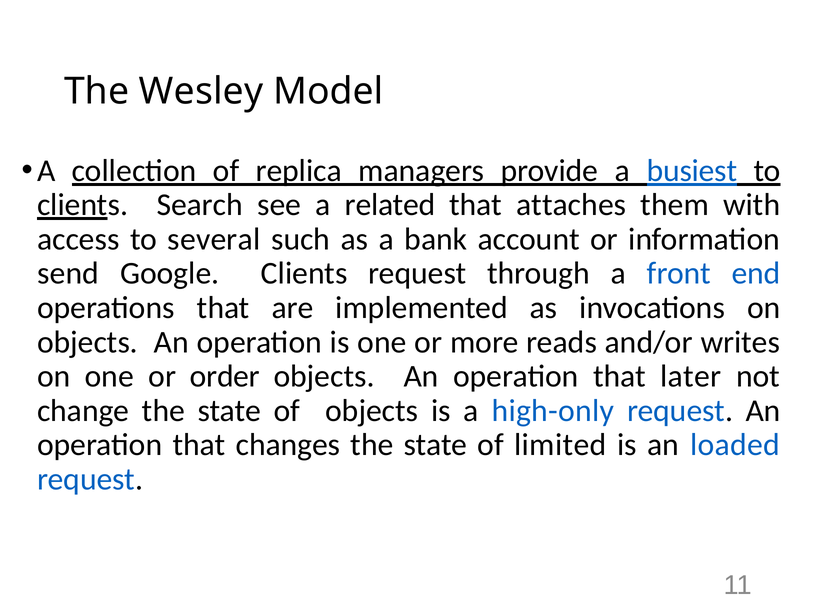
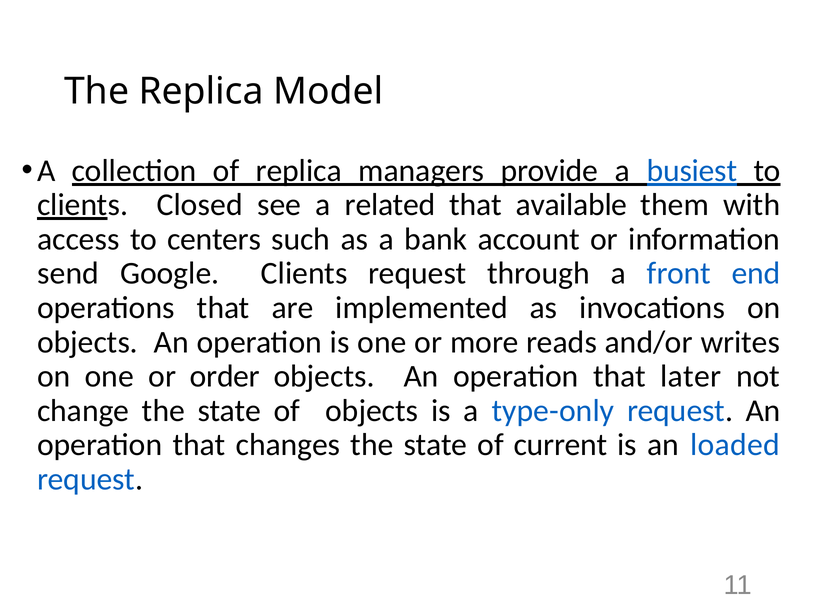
The Wesley: Wesley -> Replica
Search: Search -> Closed
attaches: attaches -> available
several: several -> centers
high-only: high-only -> type-only
limited: limited -> current
